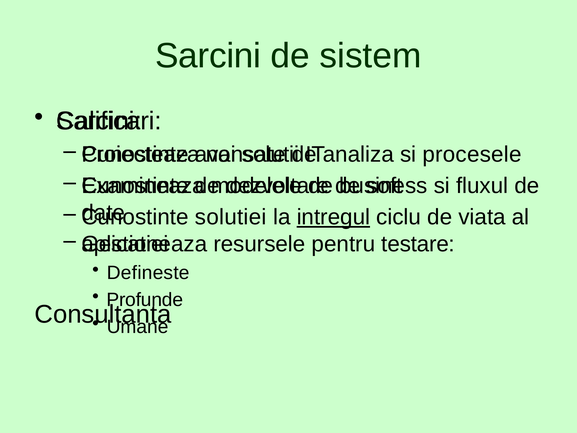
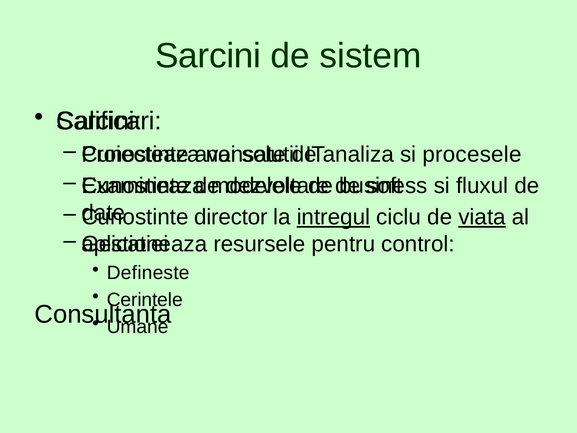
solutiei: solutiei -> director
viata underline: none -> present
testare: testare -> control
Profunde: Profunde -> Cerintele
